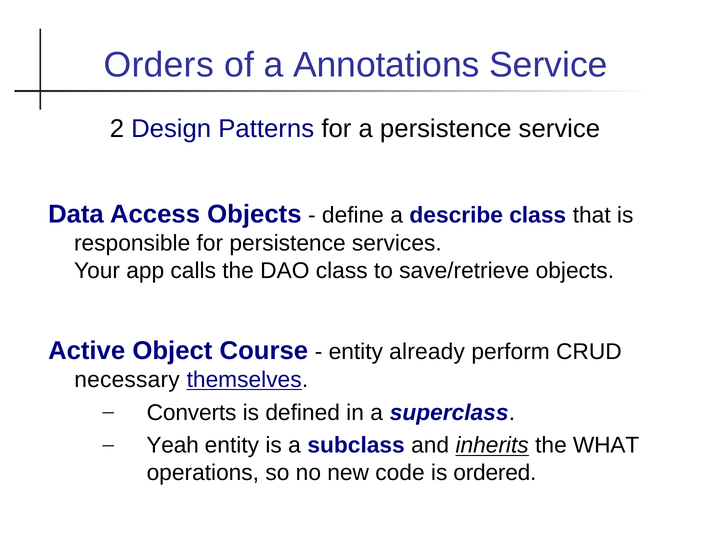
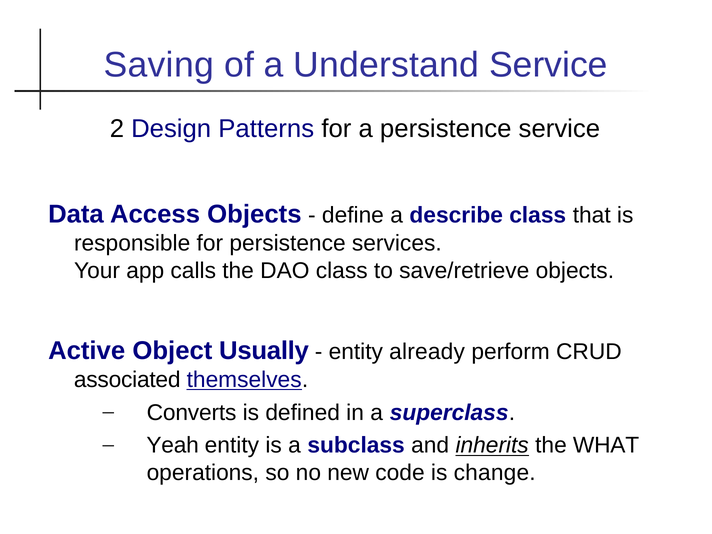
Orders: Orders -> Saving
Annotations: Annotations -> Understand
Course: Course -> Usually
necessary: necessary -> associated
ordered: ordered -> change
